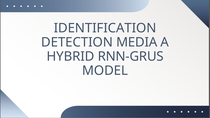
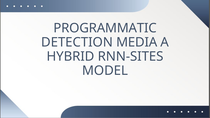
IDENTIFICATION: IDENTIFICATION -> PROGRAMMATIC
RNN-GRUS: RNN-GRUS -> RNN-SITES
